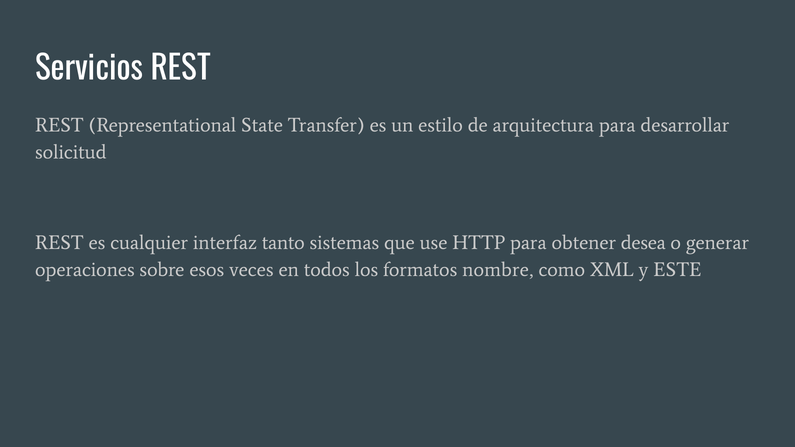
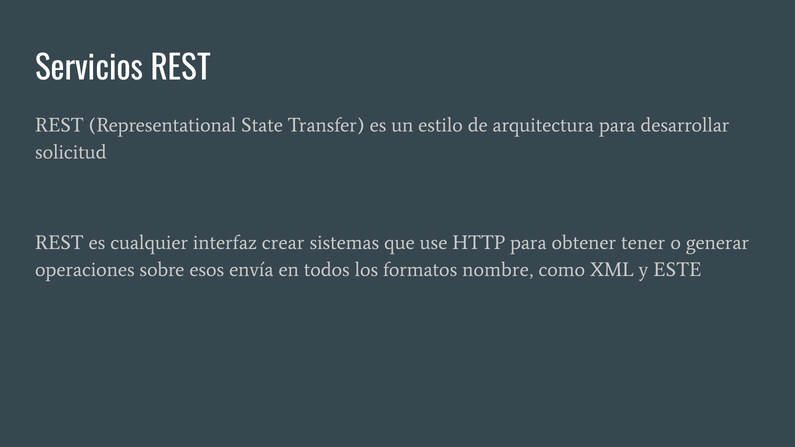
tanto: tanto -> crear
desea: desea -> tener
veces: veces -> envía
